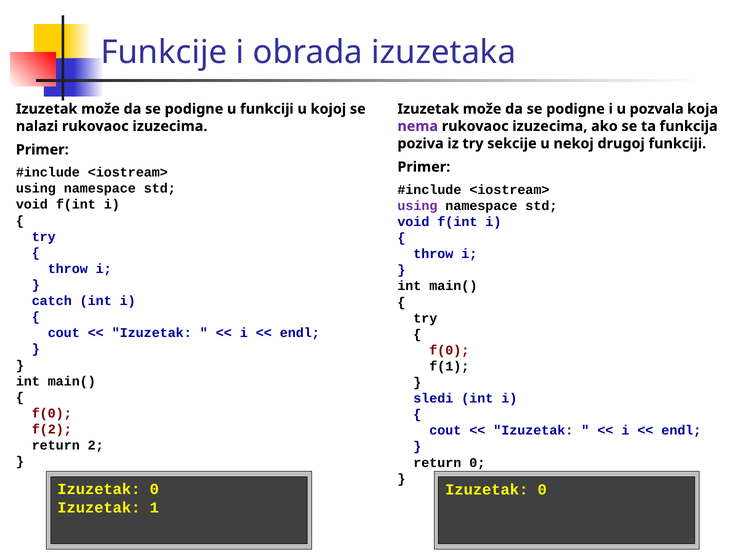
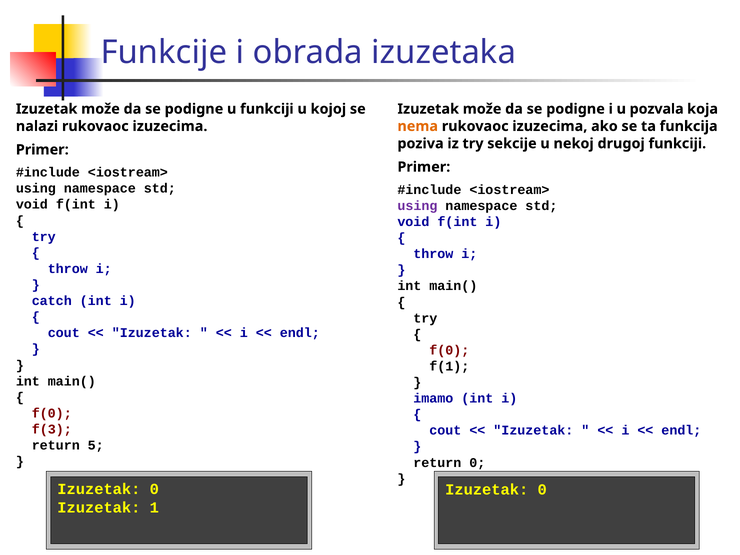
nema colour: purple -> orange
sledi: sledi -> imamo
f(2: f(2 -> f(3
2: 2 -> 5
